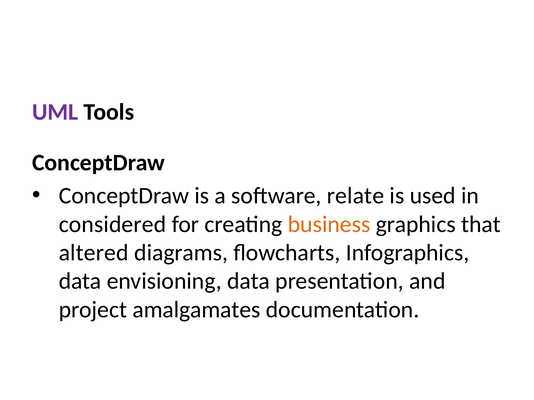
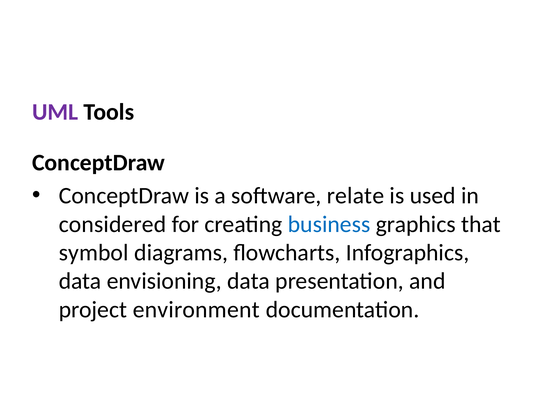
business colour: orange -> blue
altered: altered -> symbol
amalgamates: amalgamates -> environment
